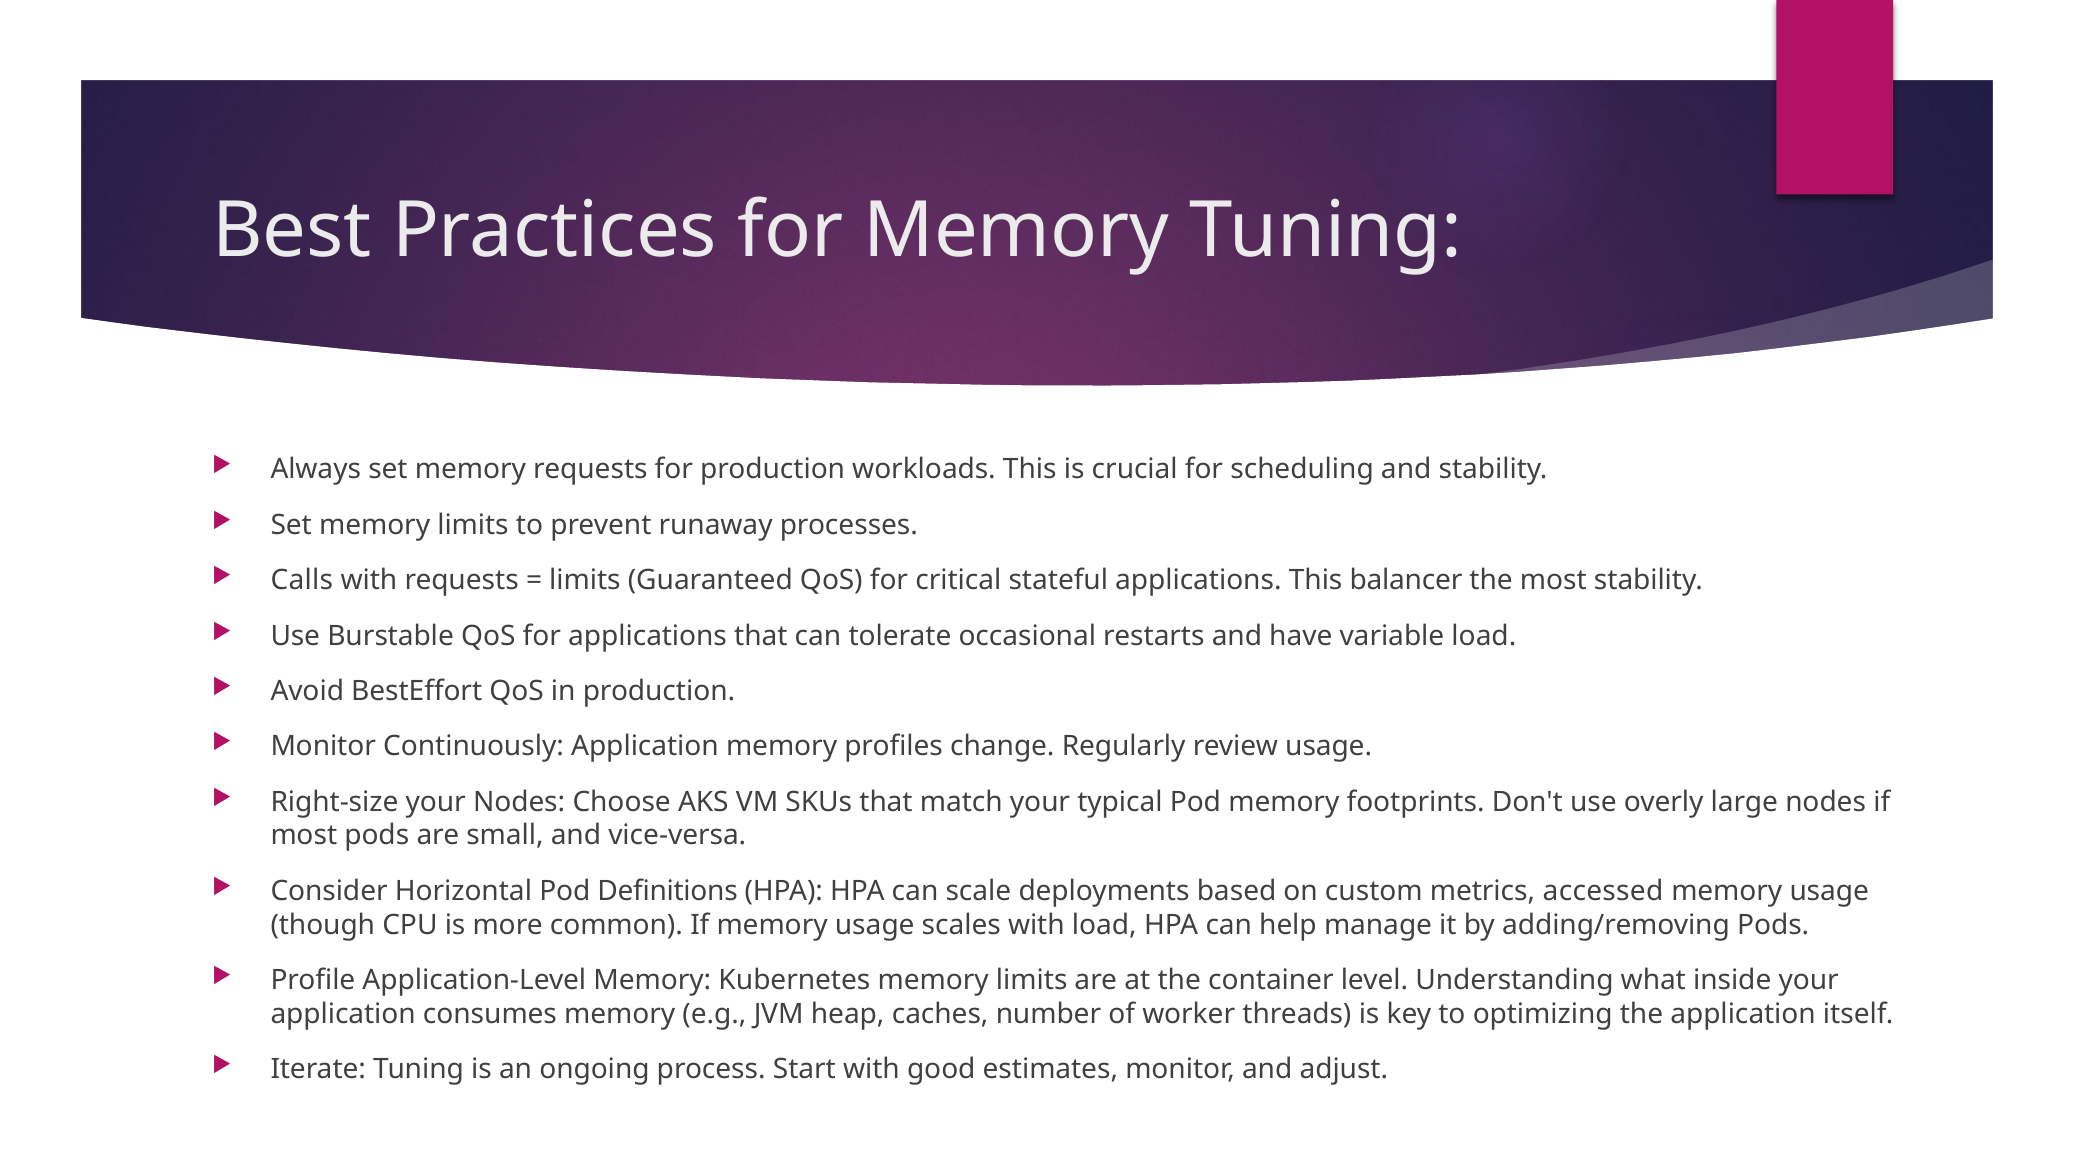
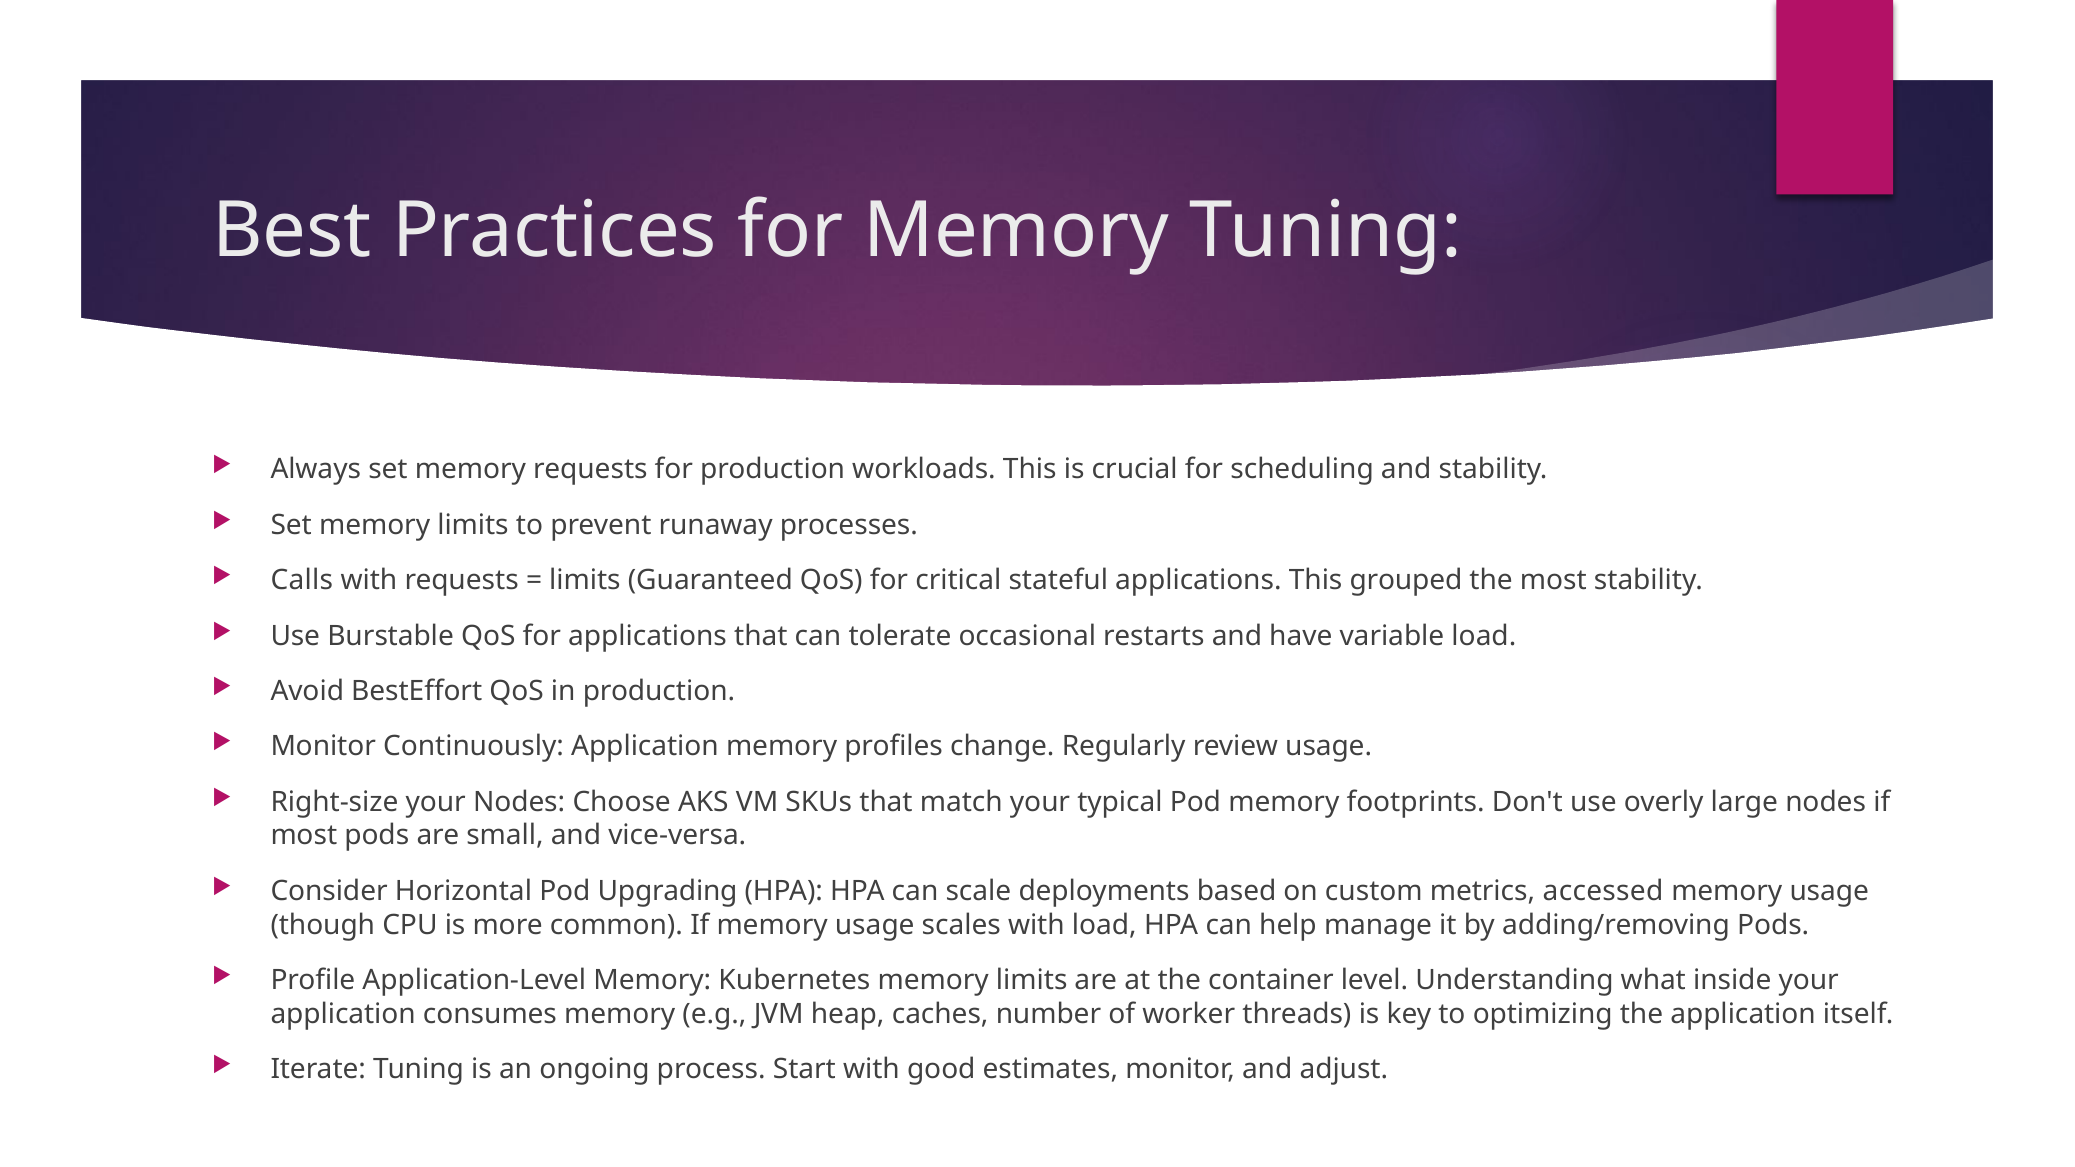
balancer: balancer -> grouped
Definitions: Definitions -> Upgrading
